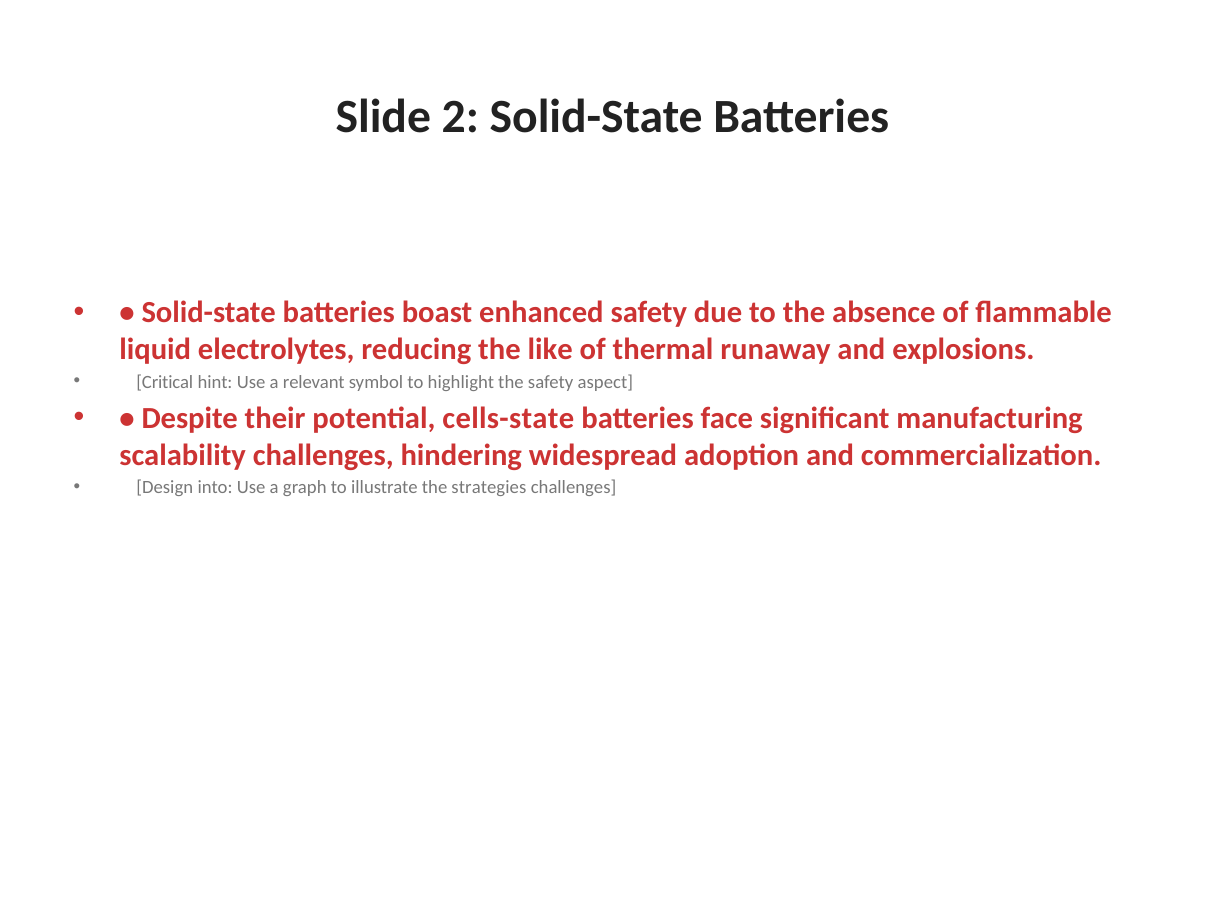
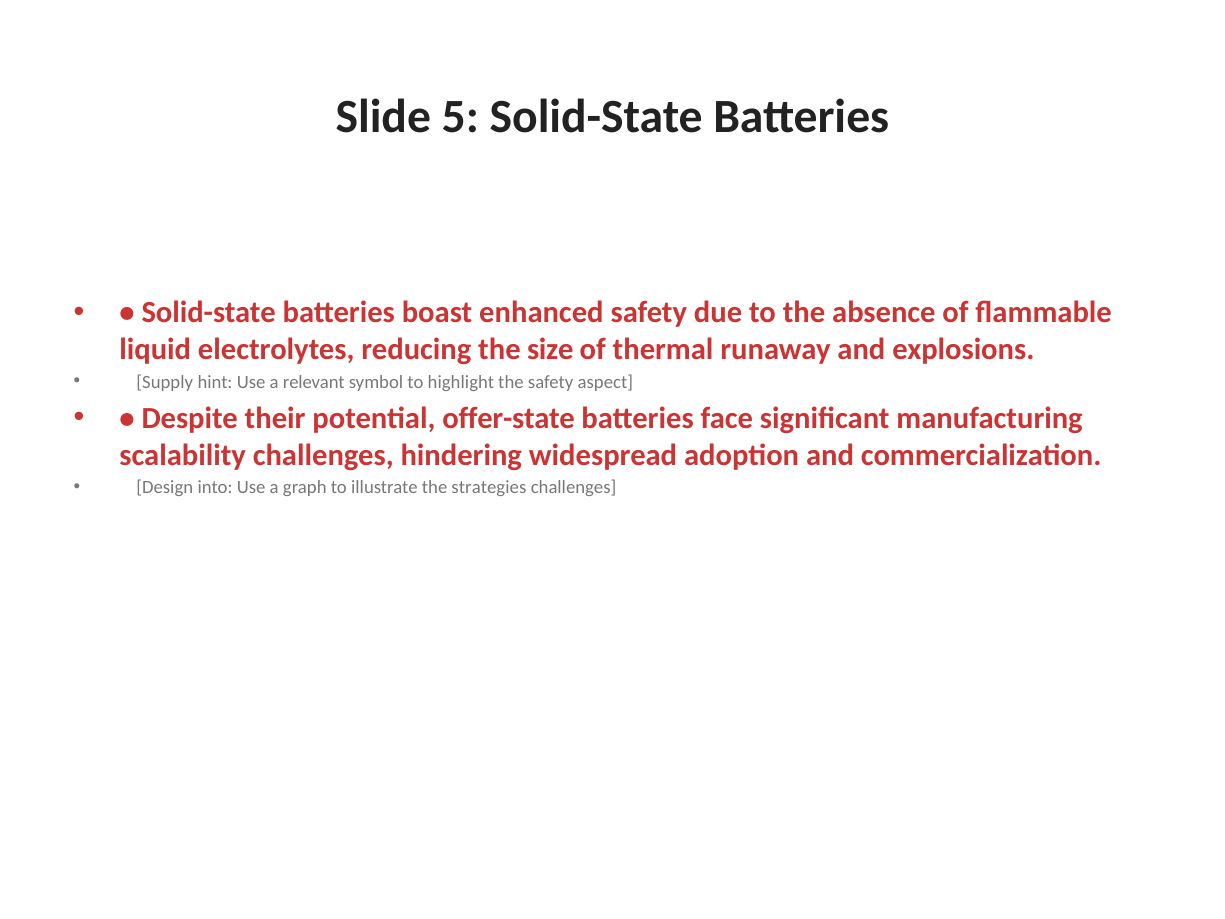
2: 2 -> 5
like: like -> size
Critical: Critical -> Supply
cells-state: cells-state -> offer-state
